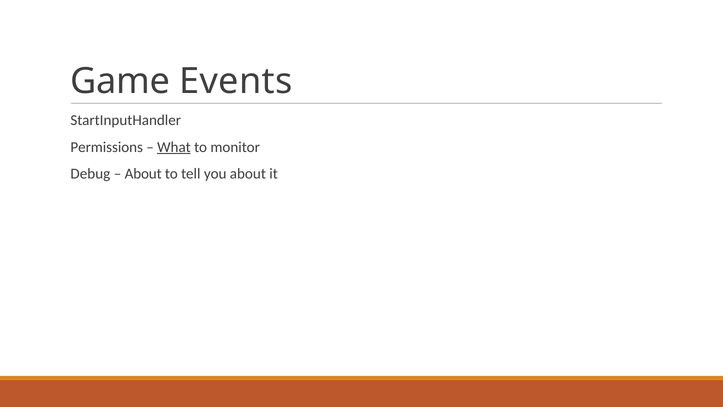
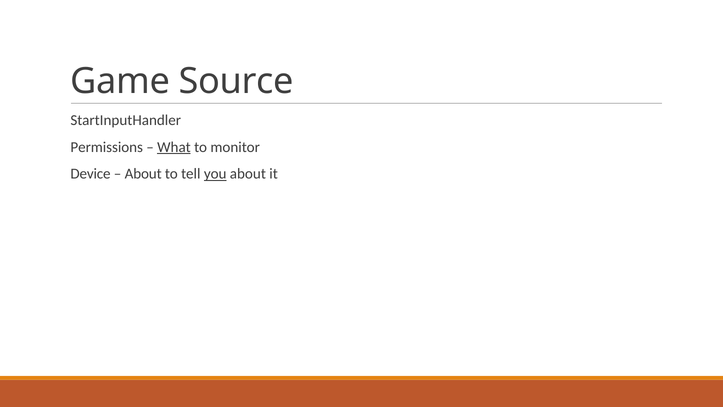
Events: Events -> Source
Debug: Debug -> Device
you underline: none -> present
